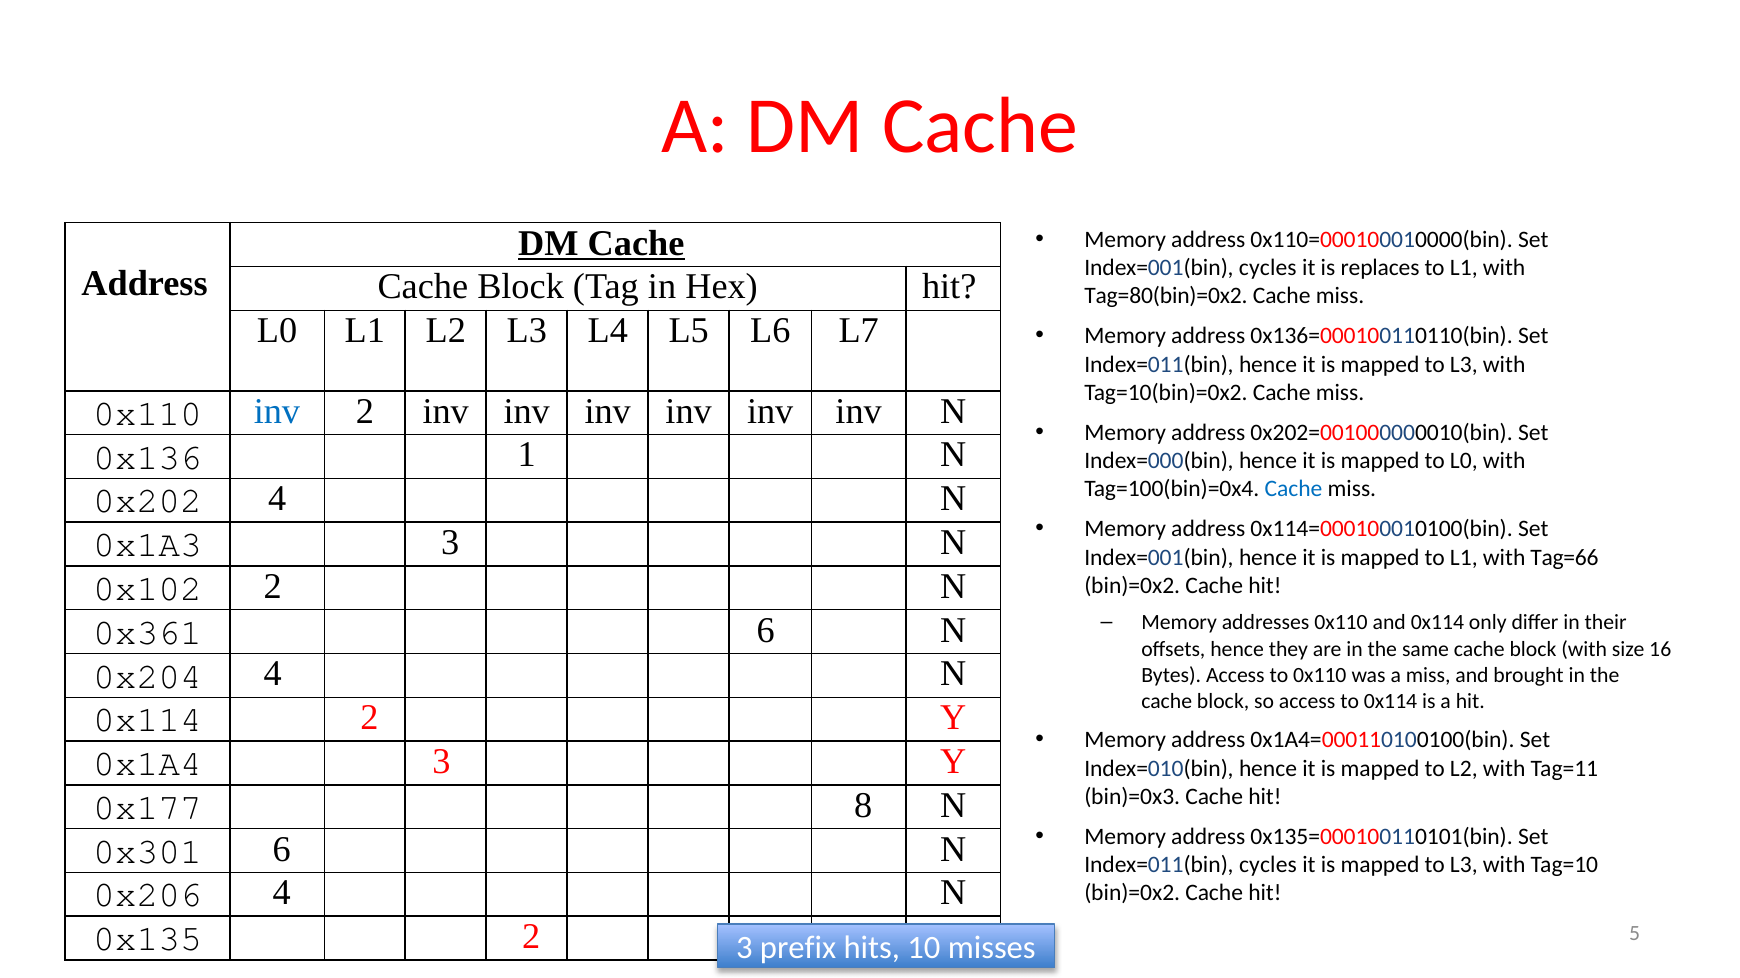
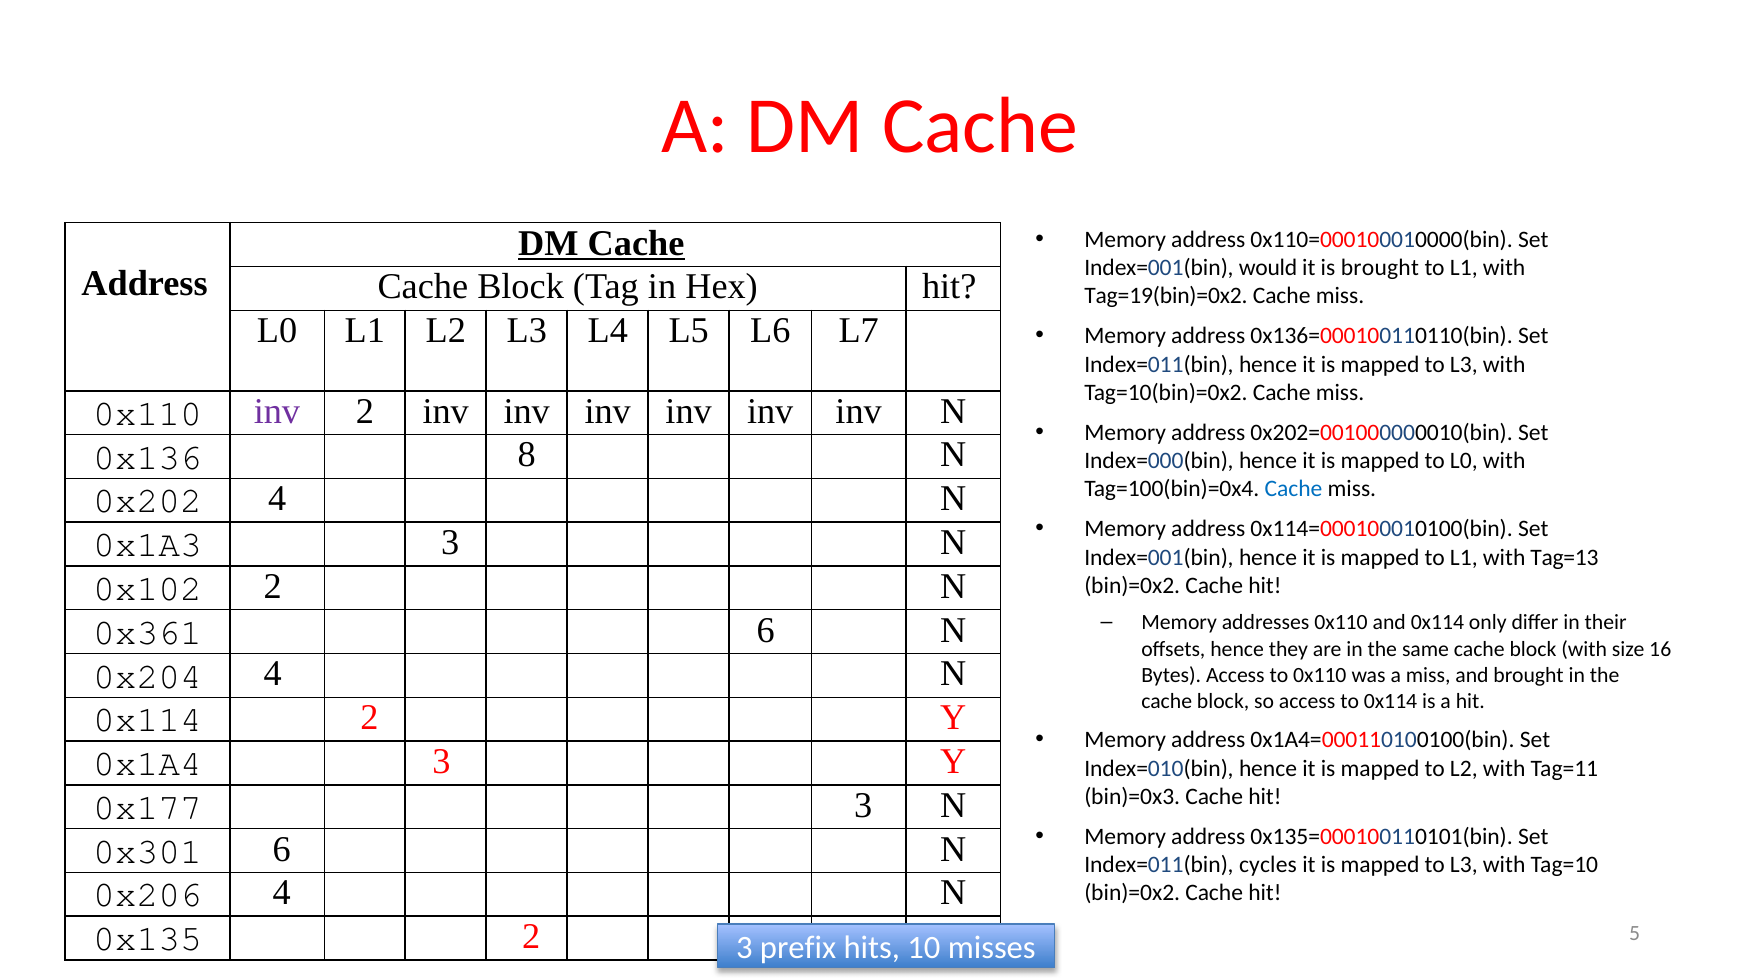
Index=001(bin cycles: cycles -> would
is replaces: replaces -> brought
Tag=80(bin)=0x2: Tag=80(bin)=0x2 -> Tag=19(bin)=0x2
inv at (277, 411) colour: blue -> purple
1: 1 -> 8
Tag=66: Tag=66 -> Tag=13
0x177 8: 8 -> 3
